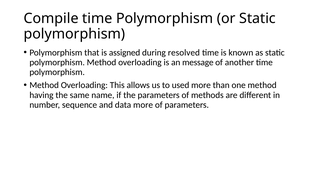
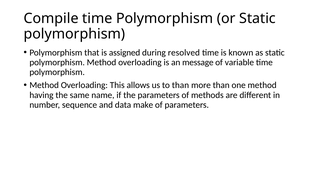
another: another -> variable
to used: used -> than
data more: more -> make
